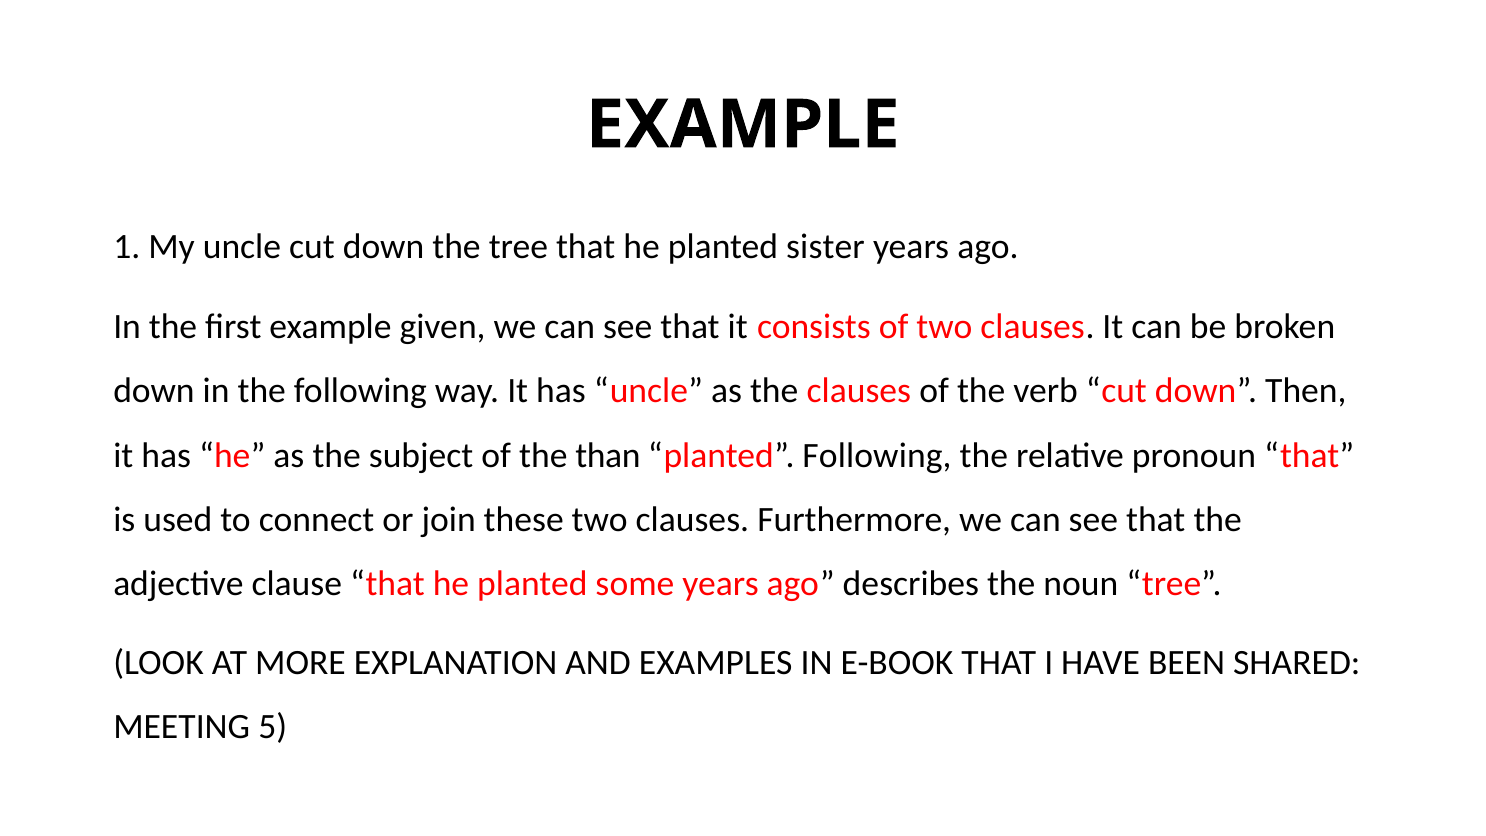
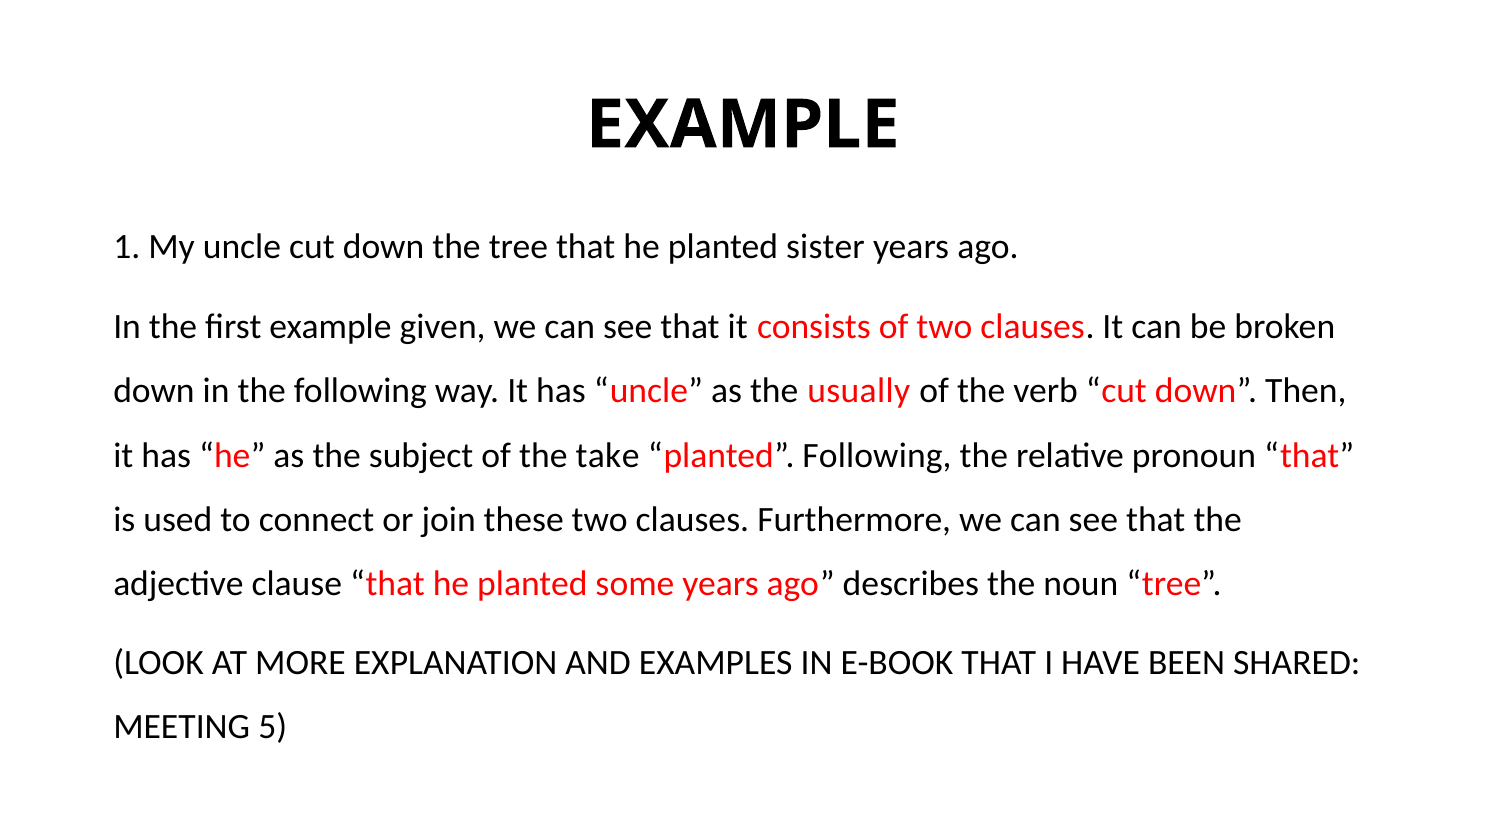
the clauses: clauses -> usually
than: than -> take
